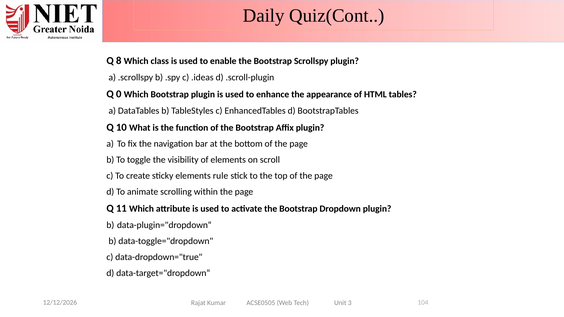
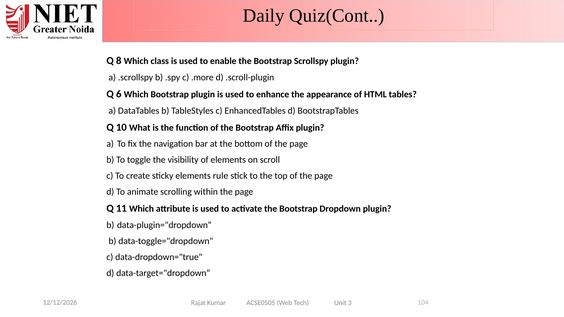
.ideas: .ideas -> .more
0: 0 -> 6
